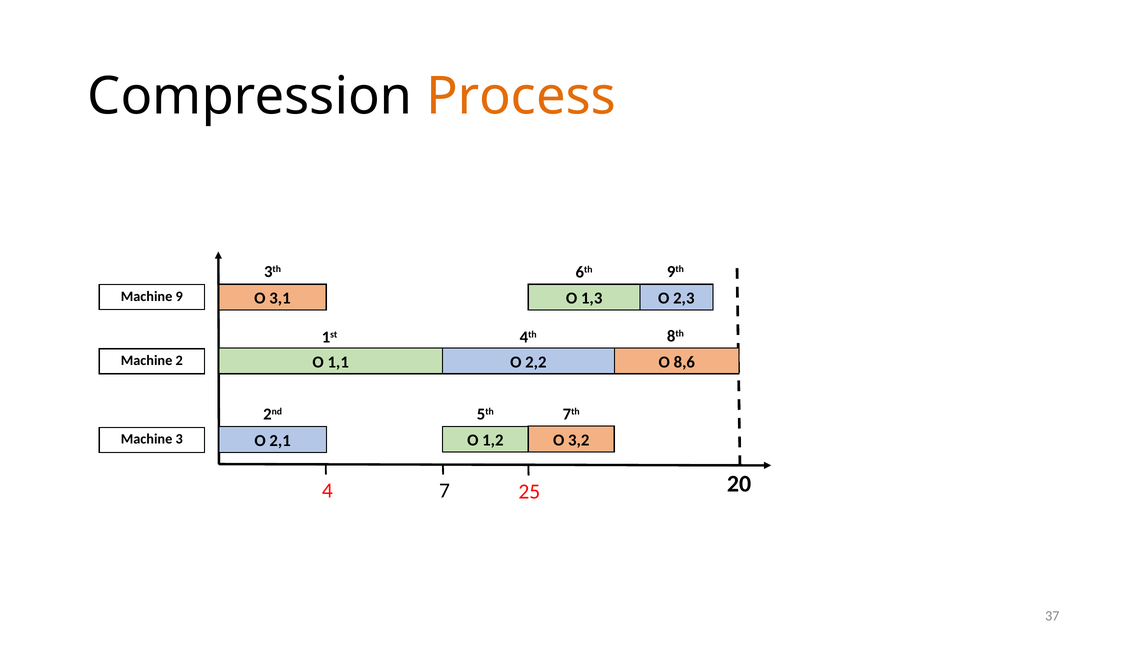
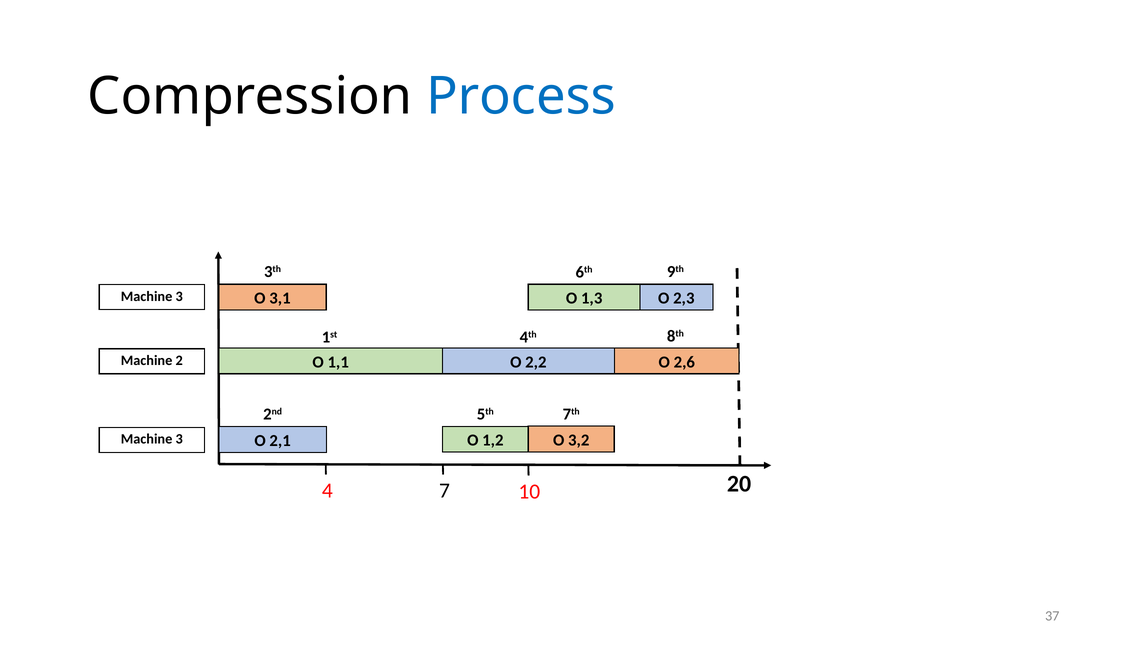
Process colour: orange -> blue
9 at (179, 296): 9 -> 3
8,6: 8,6 -> 2,6
25: 25 -> 10
